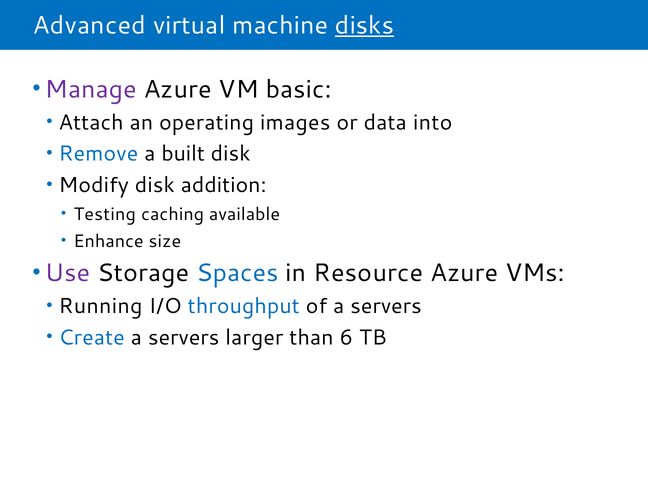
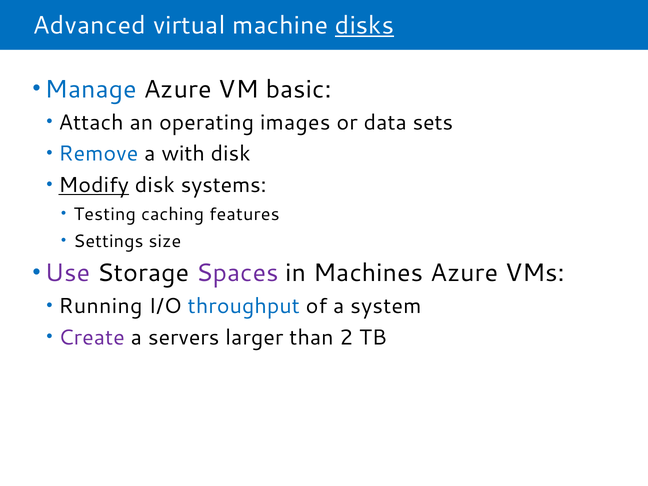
Manage colour: purple -> blue
into: into -> sets
built: built -> with
Modify underline: none -> present
addition: addition -> systems
available: available -> features
Enhance: Enhance -> Settings
Spaces colour: blue -> purple
Resource: Resource -> Machines
of a servers: servers -> system
Create colour: blue -> purple
6: 6 -> 2
